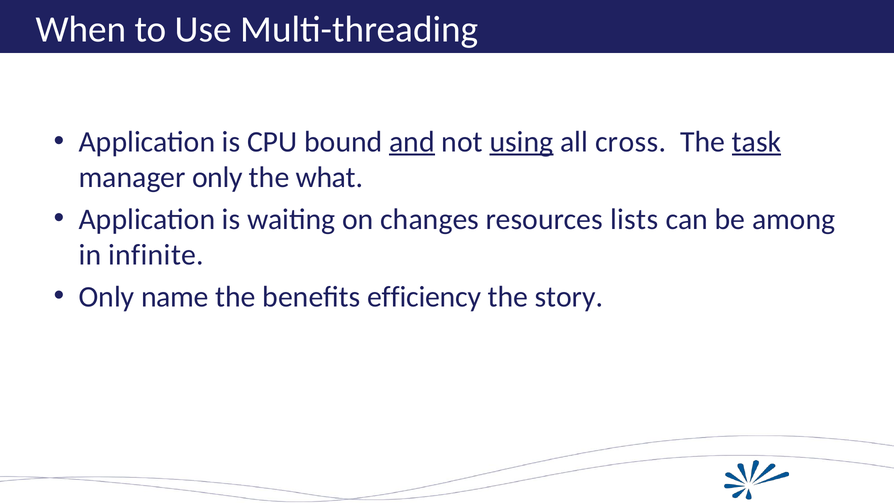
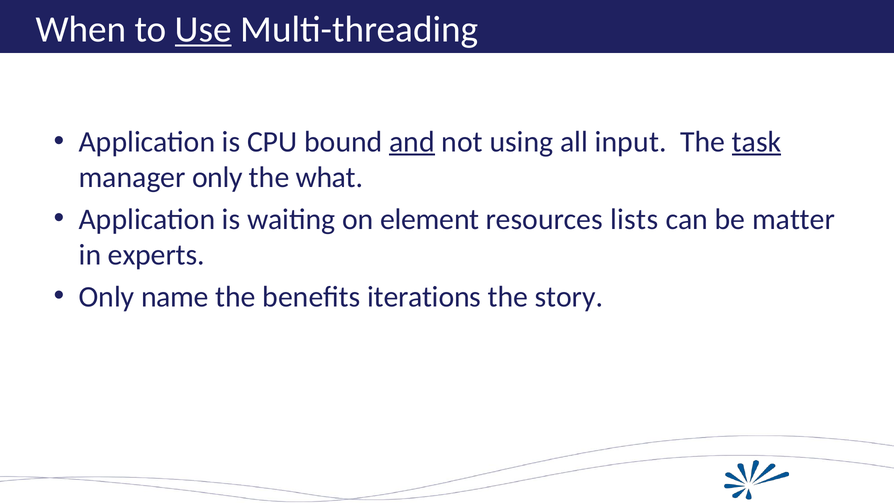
Use underline: none -> present
using underline: present -> none
cross: cross -> input
changes: changes -> element
among: among -> matter
infinite: infinite -> experts
efficiency: efficiency -> iterations
